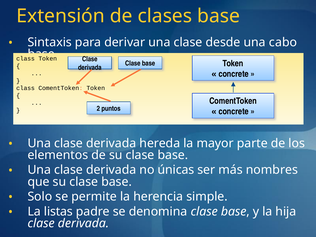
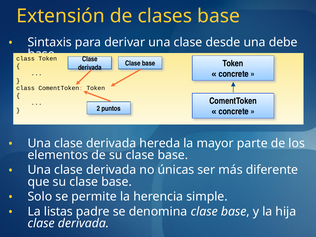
cabo: cabo -> debe
nombres: nombres -> diferente
